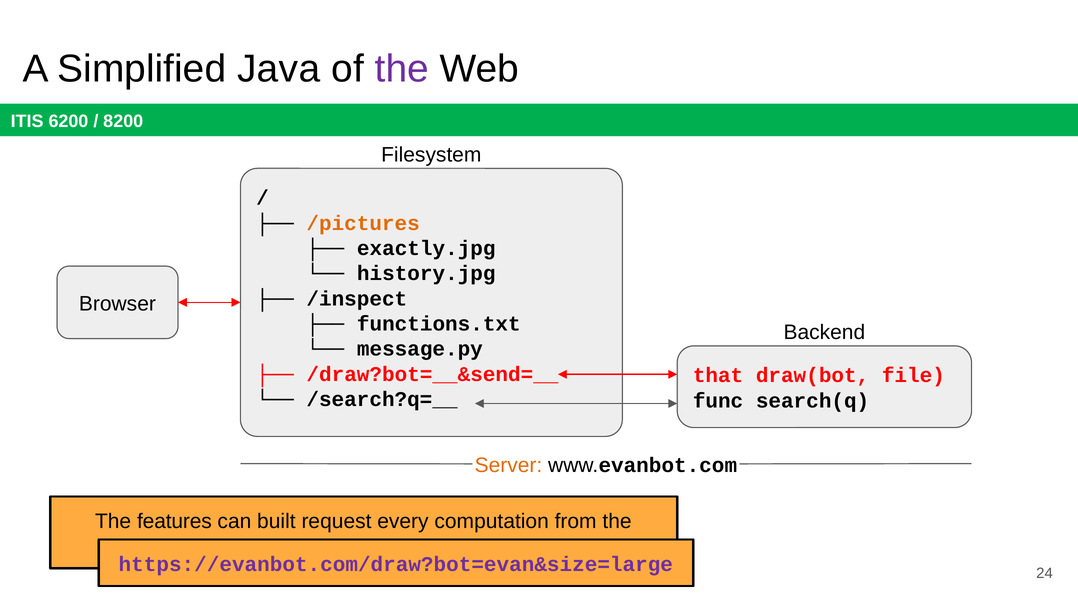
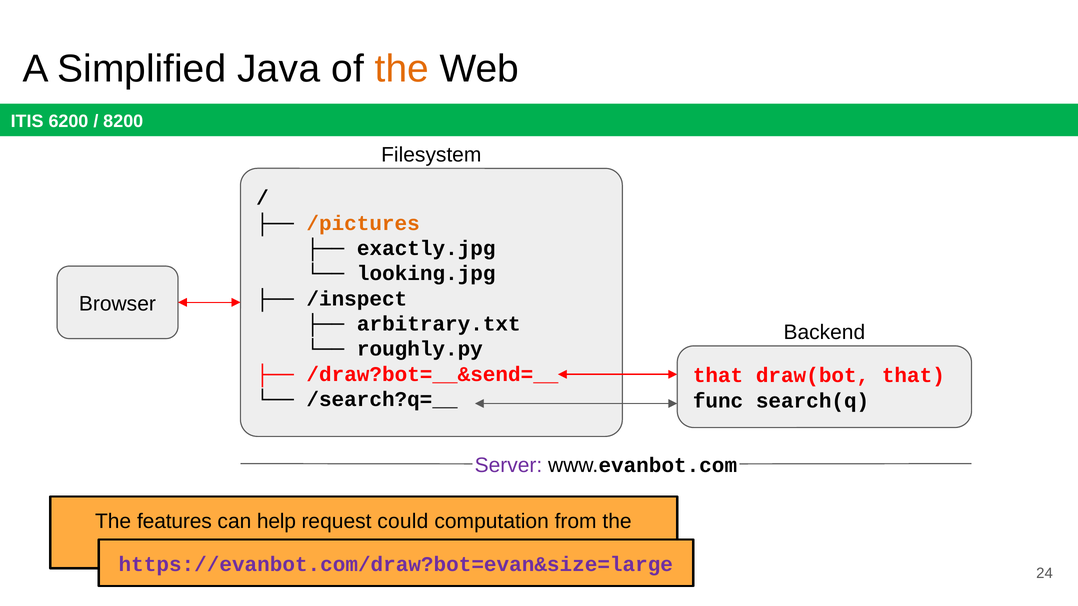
the at (402, 69) colour: purple -> orange
history.jpg: history.jpg -> looking.jpg
functions.txt: functions.txt -> arbitrary.txt
message.py: message.py -> roughly.py
draw(bot file: file -> that
Server at (508, 465) colour: orange -> purple
built: built -> help
every: every -> could
